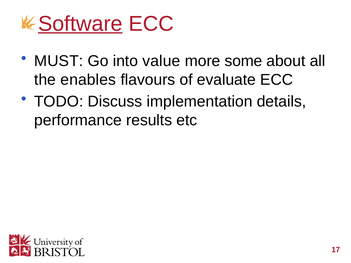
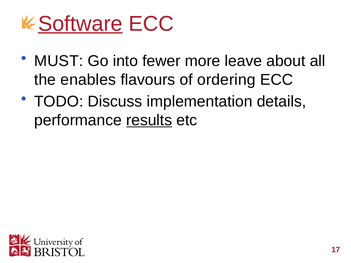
value: value -> fewer
some: some -> leave
evaluate: evaluate -> ordering
results underline: none -> present
